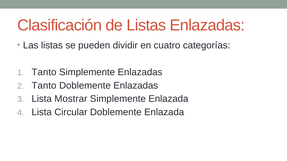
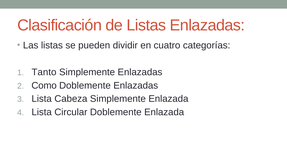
Tanto at (44, 86): Tanto -> Como
Mostrar: Mostrar -> Cabeza
